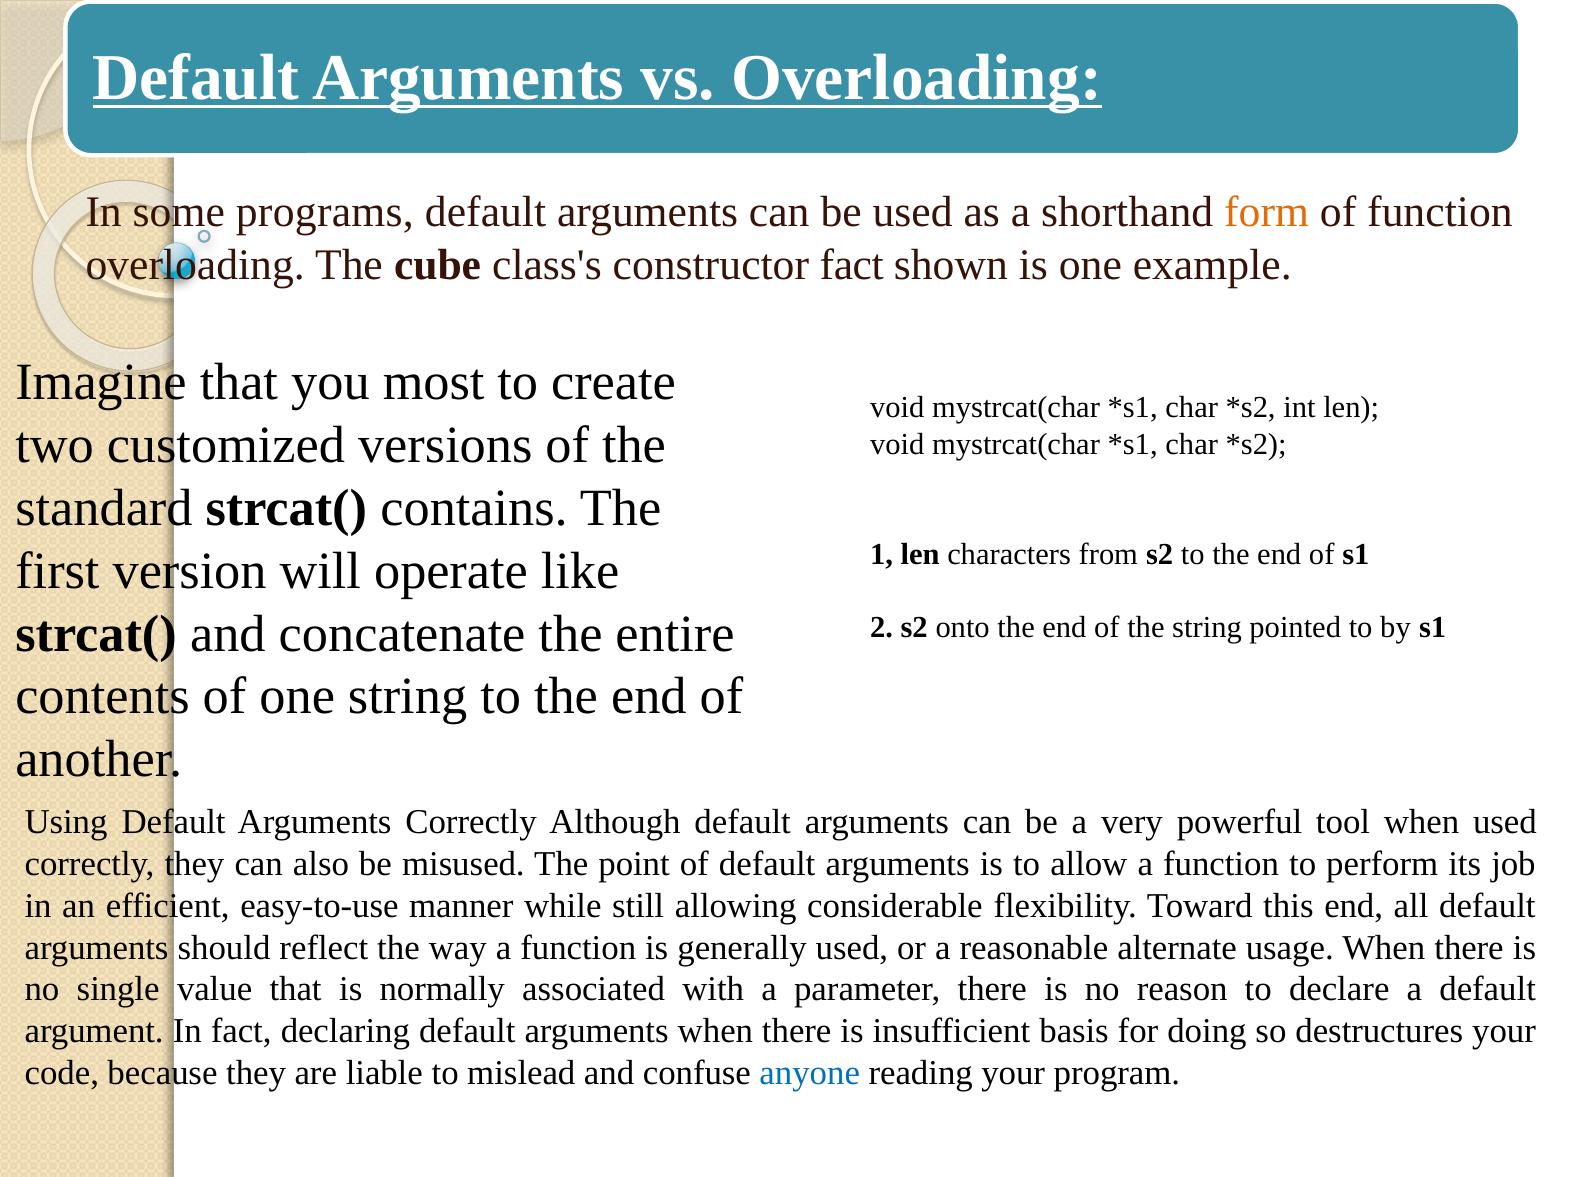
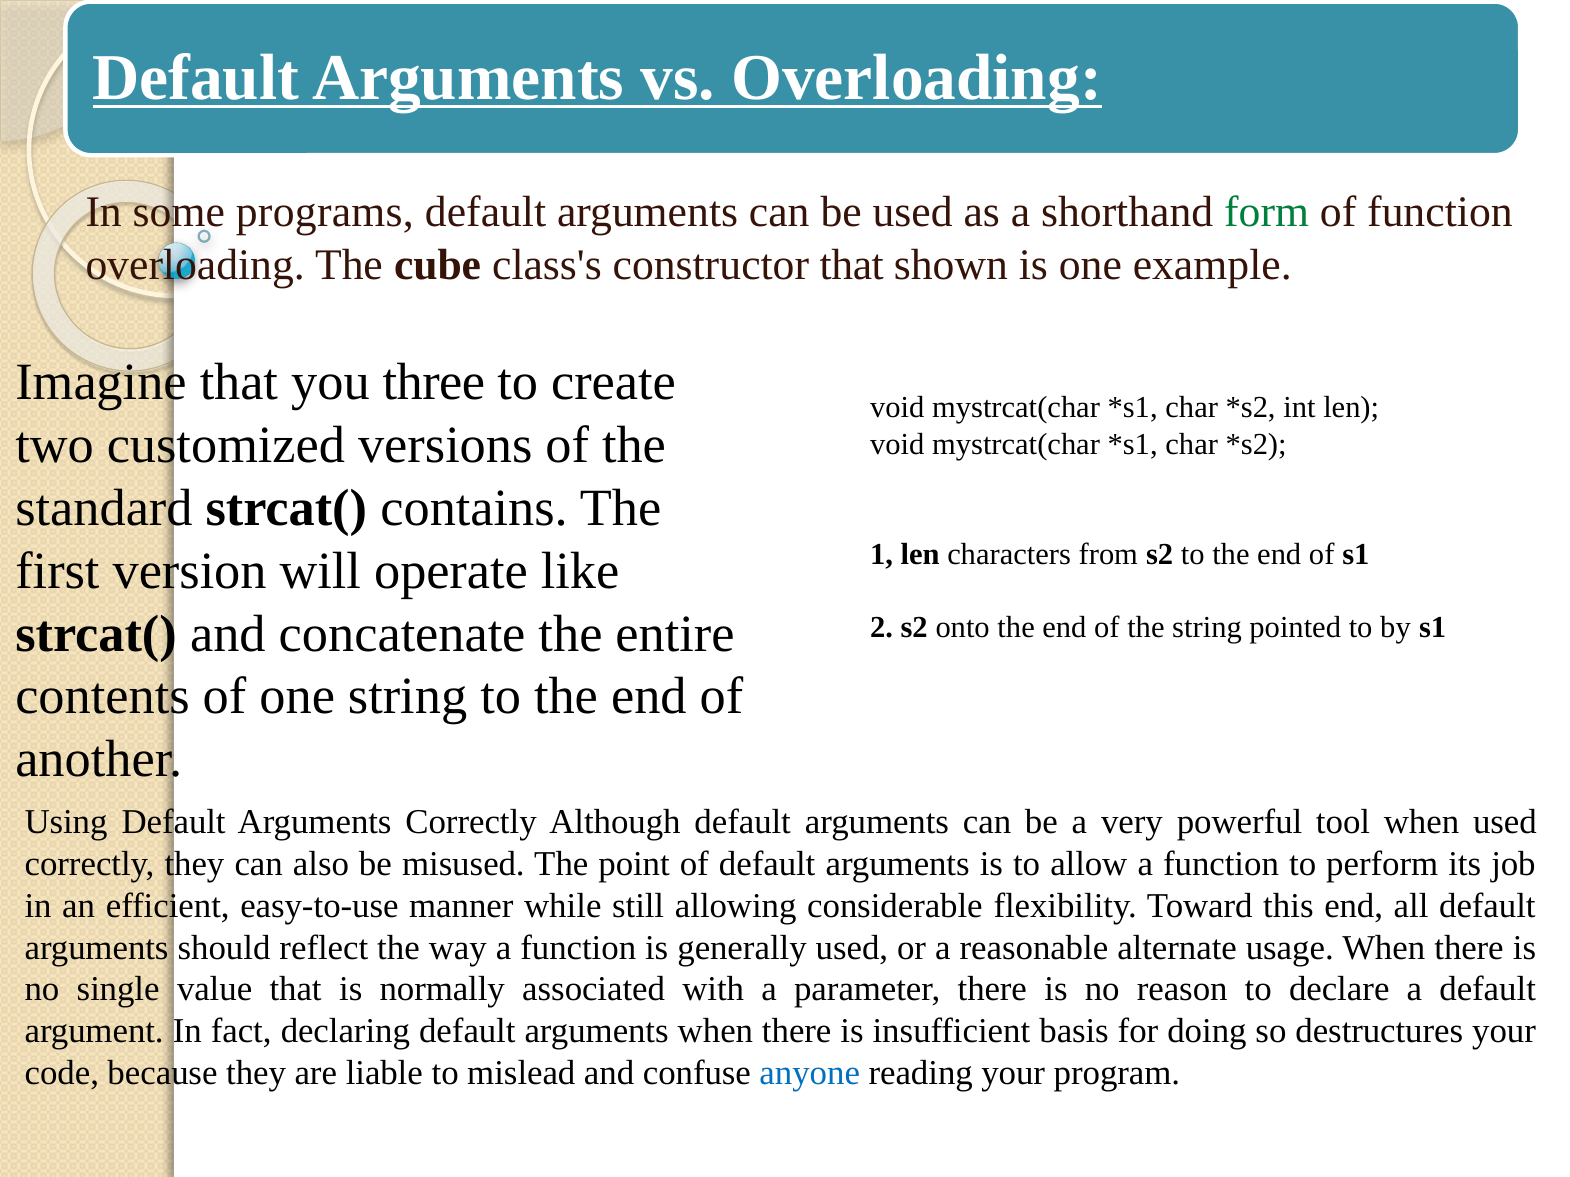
form colour: orange -> green
constructor fact: fact -> that
most: most -> three
